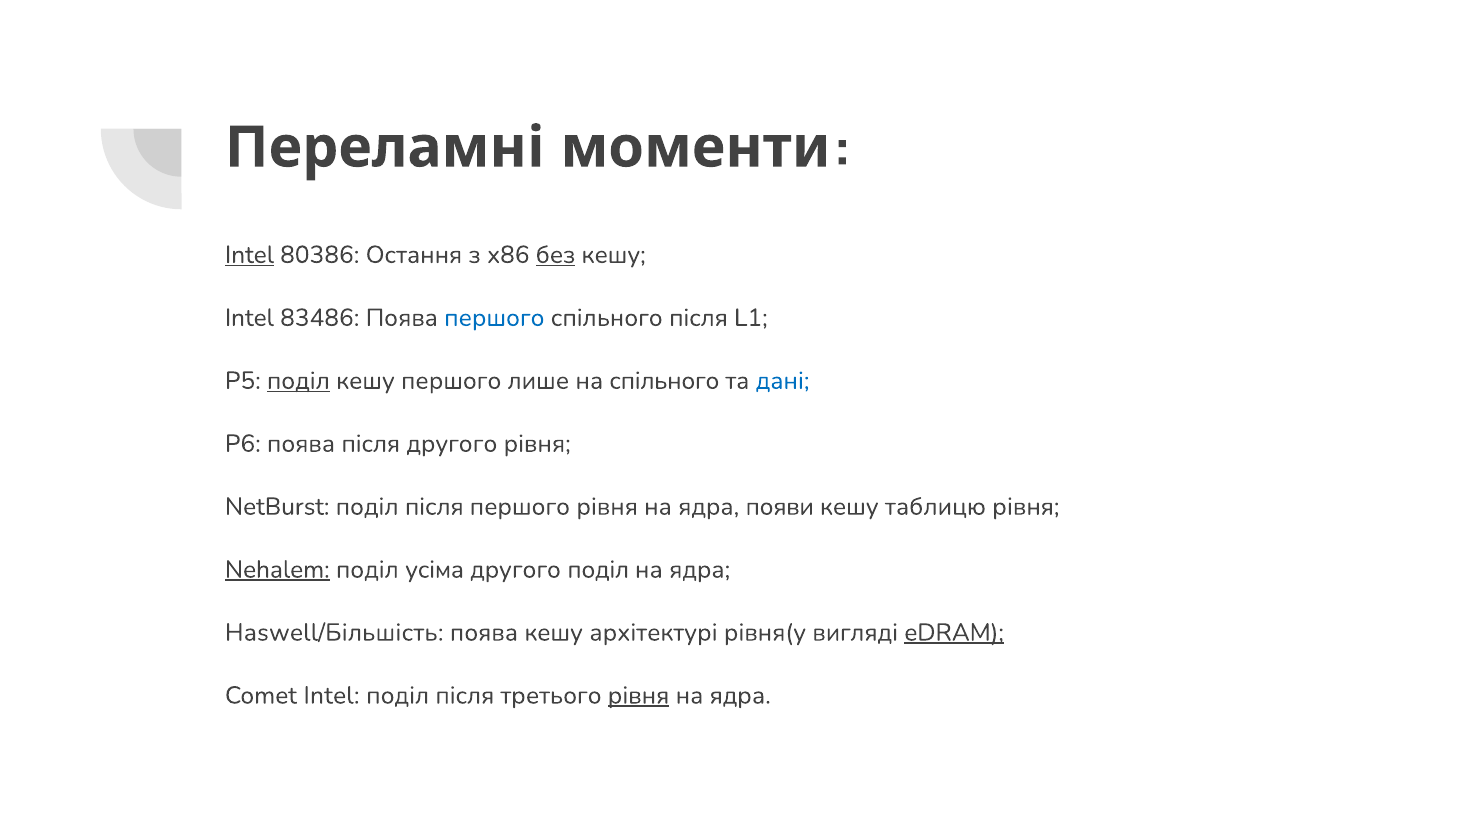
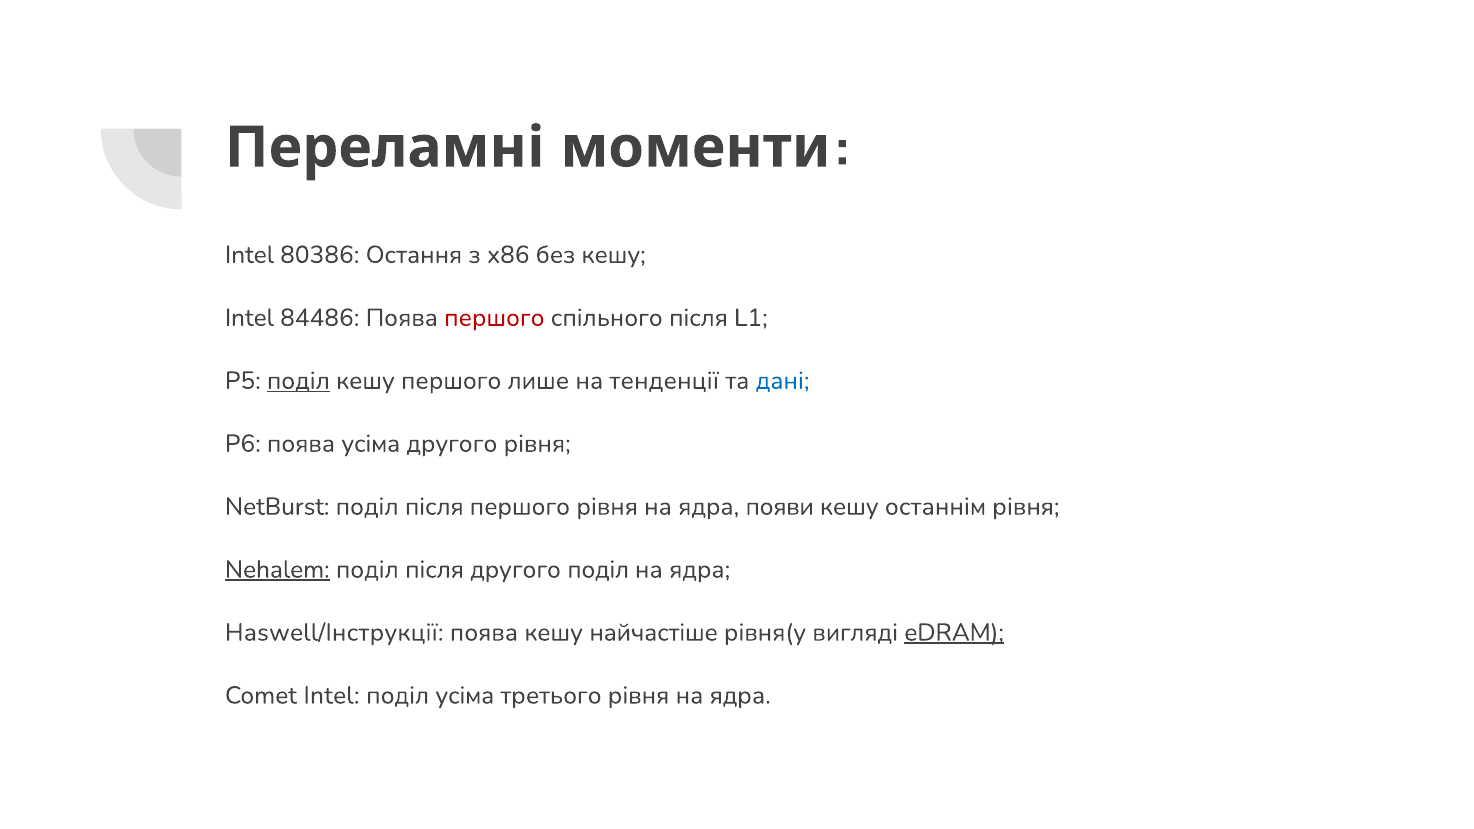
Intel at (249, 255) underline: present -> none
без underline: present -> none
83486: 83486 -> 84486
першого at (494, 318) colour: blue -> red
на спільного: спільного -> тенденції
поява після: після -> усіма
таблицю: таблицю -> останнім
усіма at (435, 570): усіма -> після
Haswell/Більшість: Haswell/Більшість -> Haswell/Інструкції
архітектурі: архітектурі -> найчастіше
після at (465, 696): після -> усіма
рівня at (639, 696) underline: present -> none
